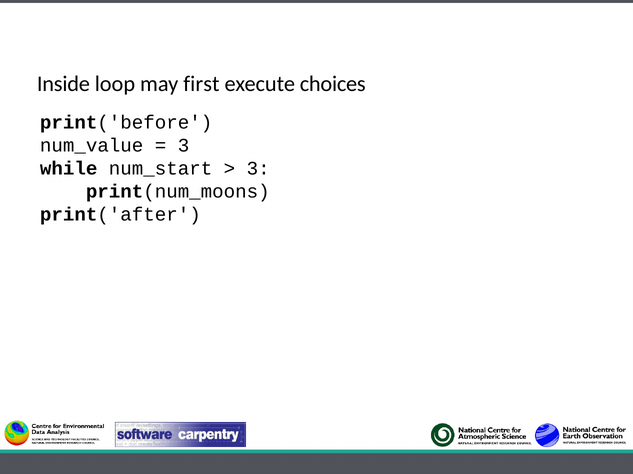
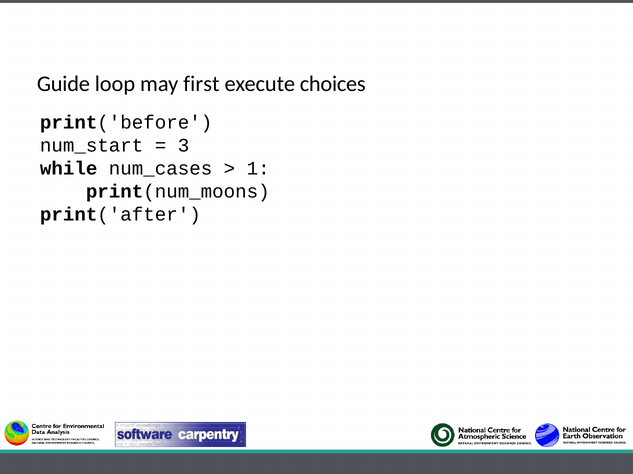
Inside: Inside -> Guide
num_value: num_value -> num_start
num_start: num_start -> num_cases
3 at (258, 169): 3 -> 1
